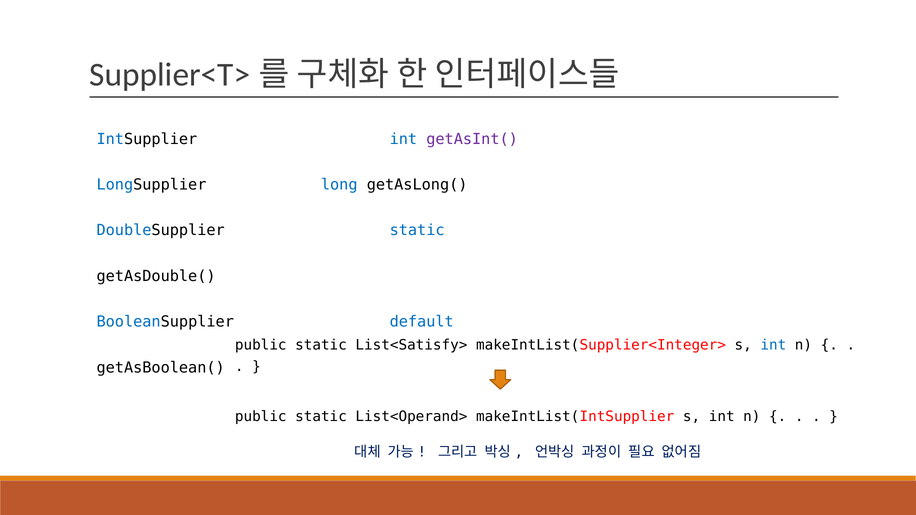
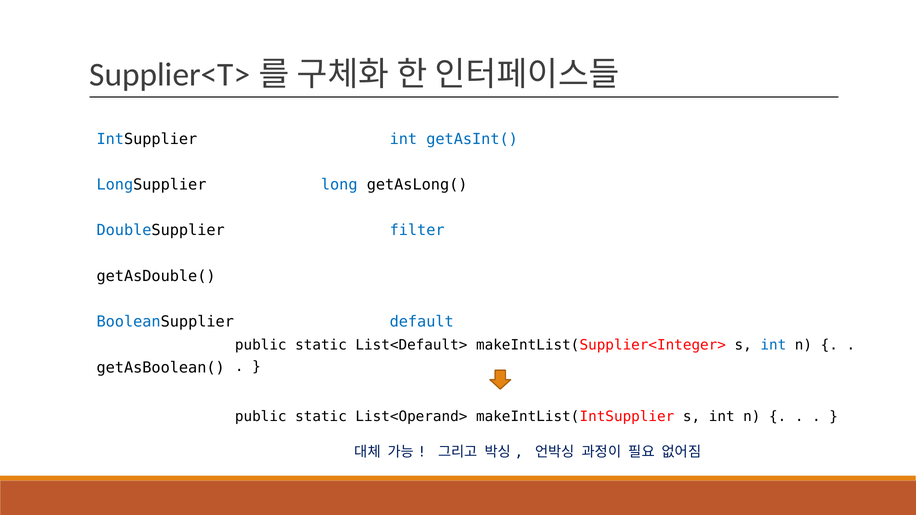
getAsInt( colour: purple -> blue
DoubleSupplier static: static -> filter
List<Satisfy>: List<Satisfy> -> List<Default>
